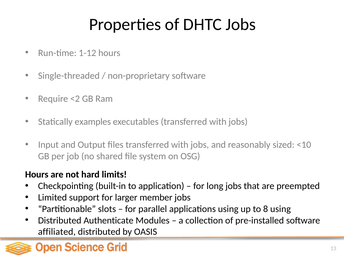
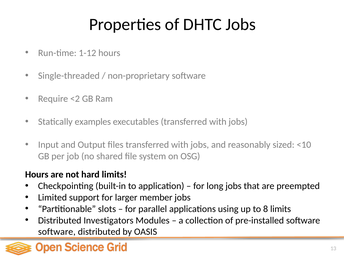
8 using: using -> limits
Authenticate: Authenticate -> Investigators
affiliated at (57, 232): affiliated -> software
